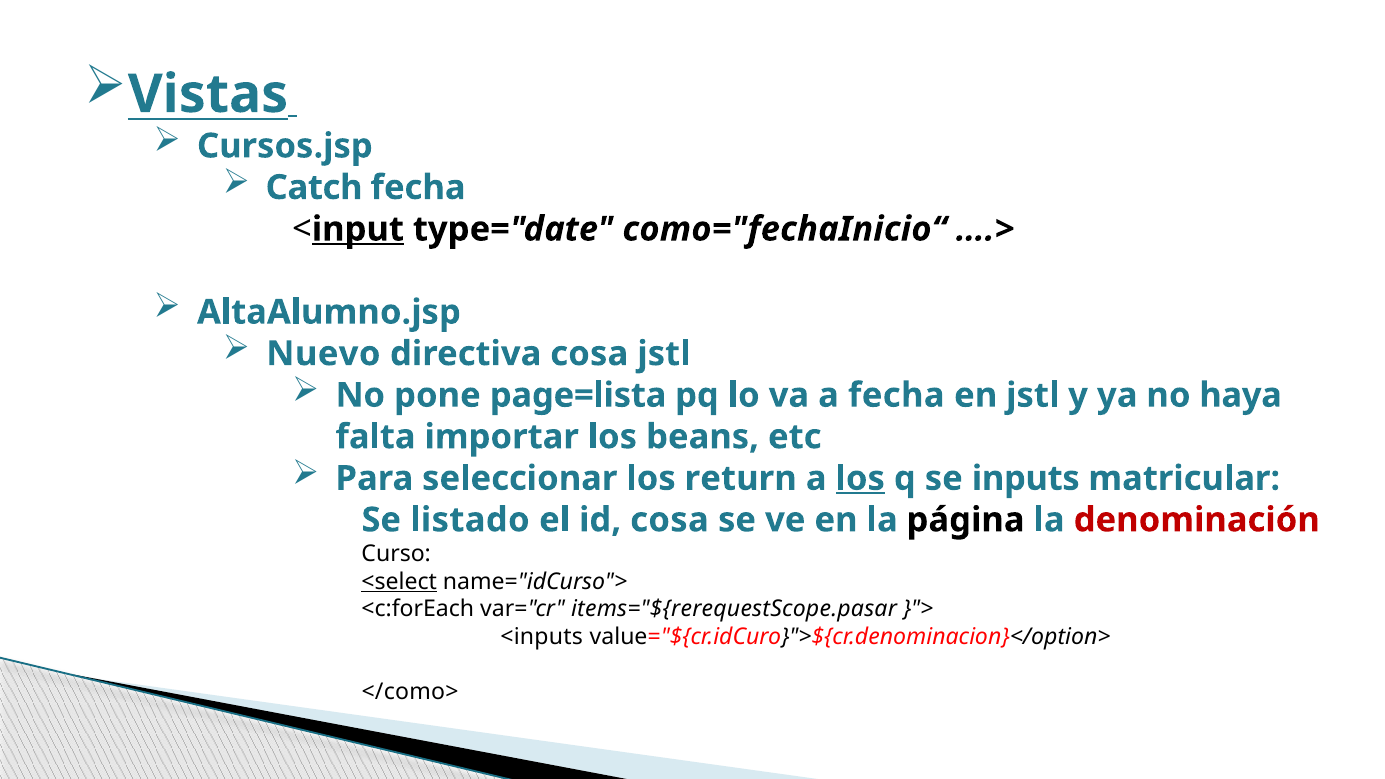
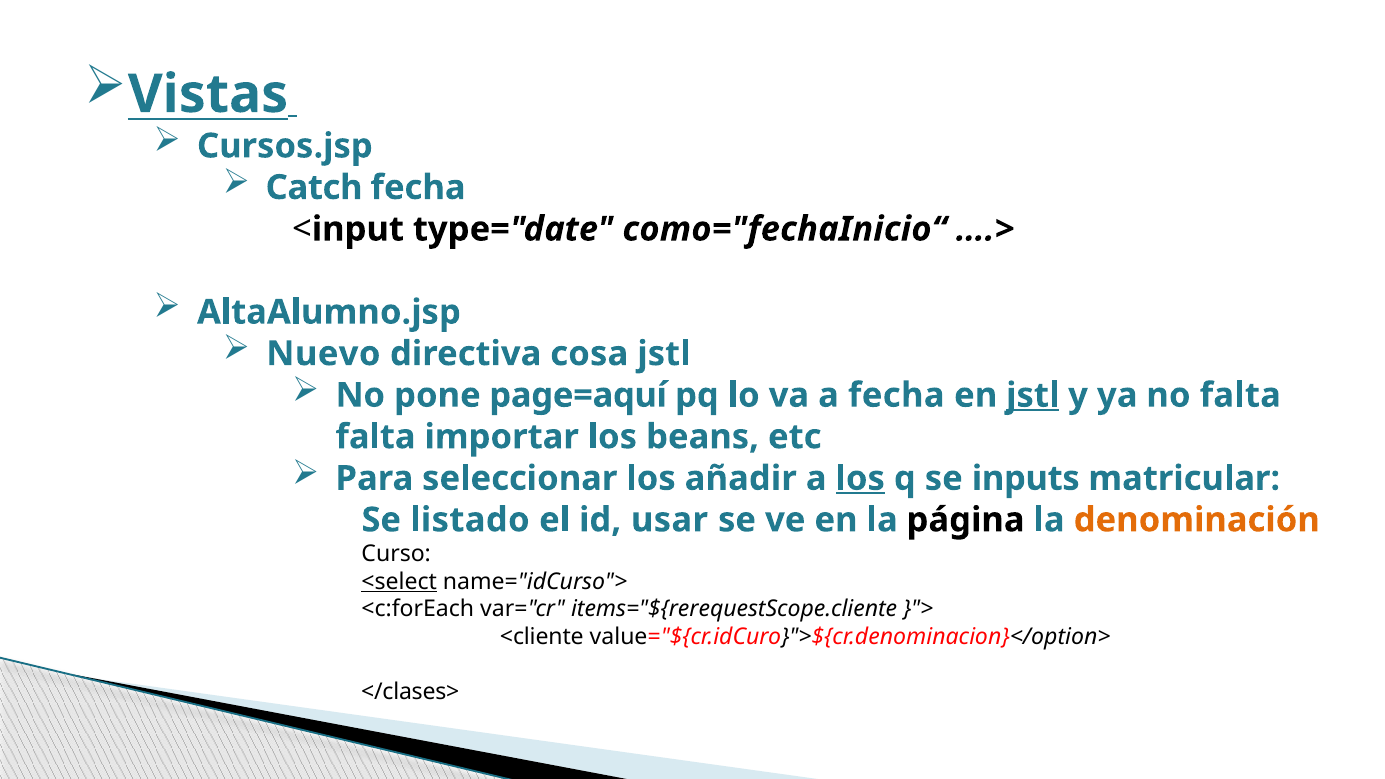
input underline: present -> none
page=lista: page=lista -> page=aquí
jstl at (1033, 395) underline: none -> present
no haya: haya -> falta
return: return -> añadir
id cosa: cosa -> usar
denominación colour: red -> orange
items="${rerequestScope.pasar: items="${rerequestScope.pasar -> items="${rerequestScope.cliente
<inputs: <inputs -> <cliente
</como>: </como> -> </clases>
